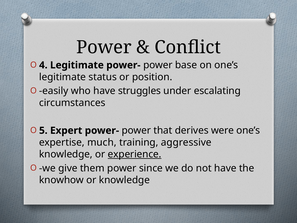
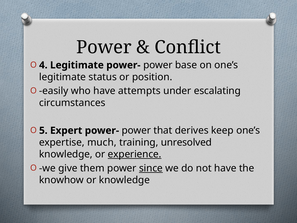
struggles: struggles -> attempts
were: were -> keep
aggressive: aggressive -> unresolved
since underline: none -> present
